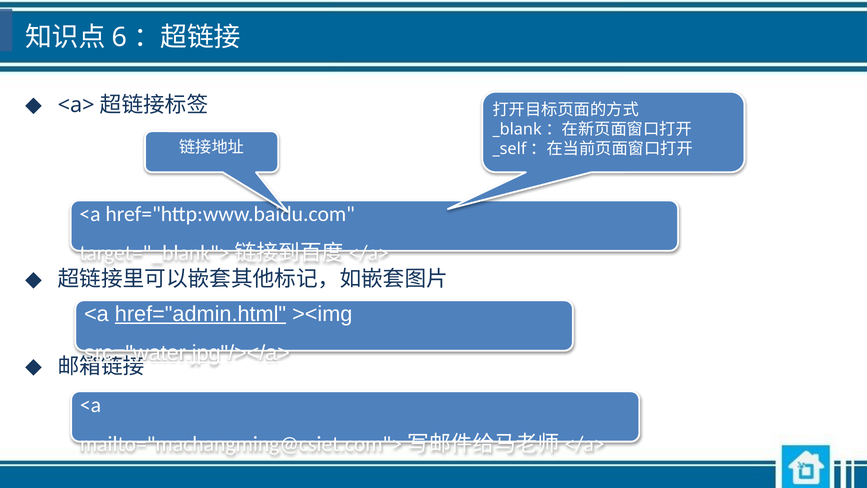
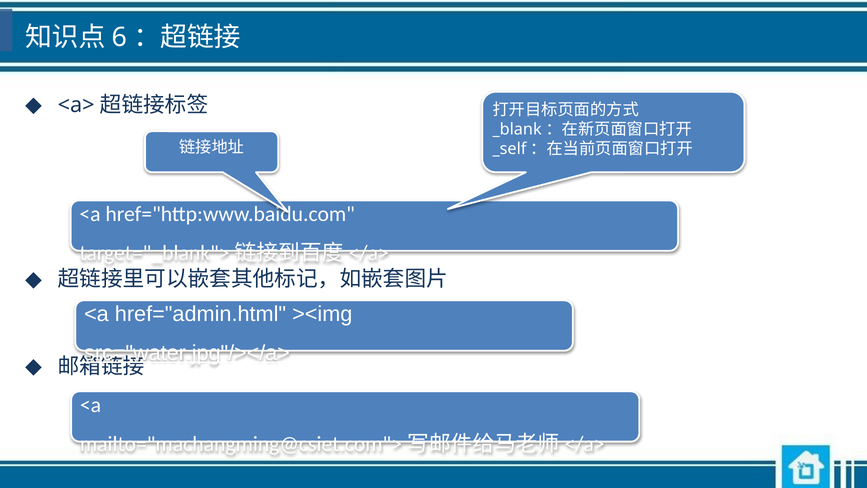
href="admin.html underline: present -> none
